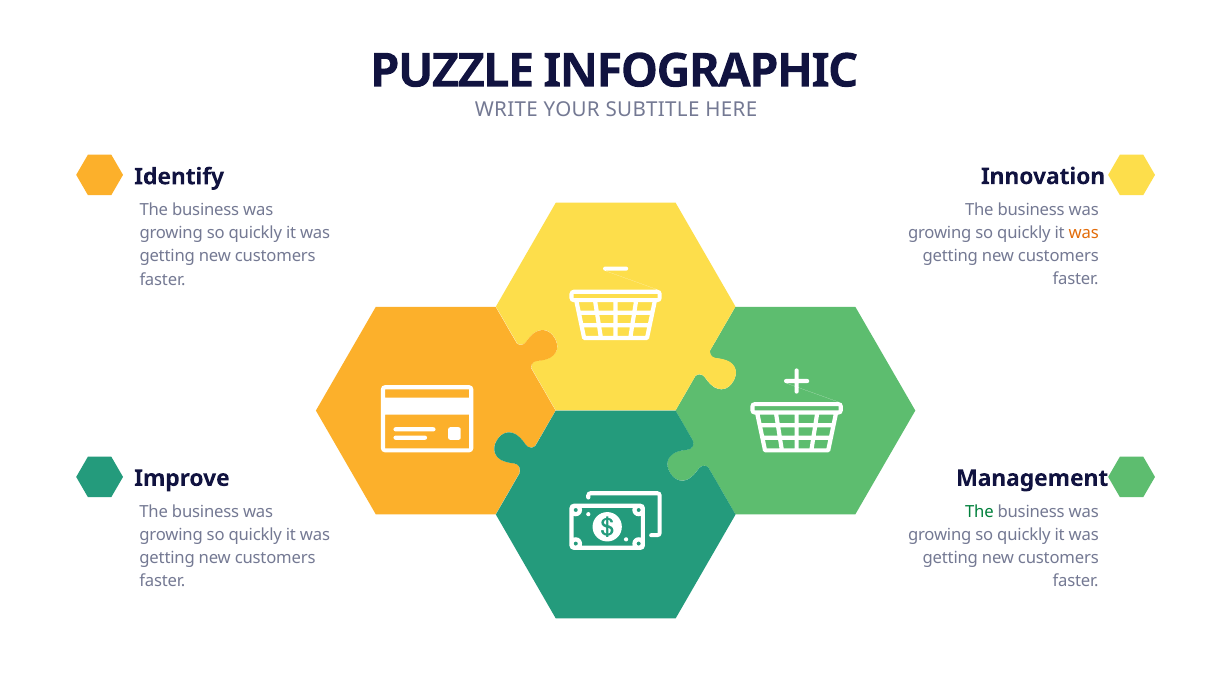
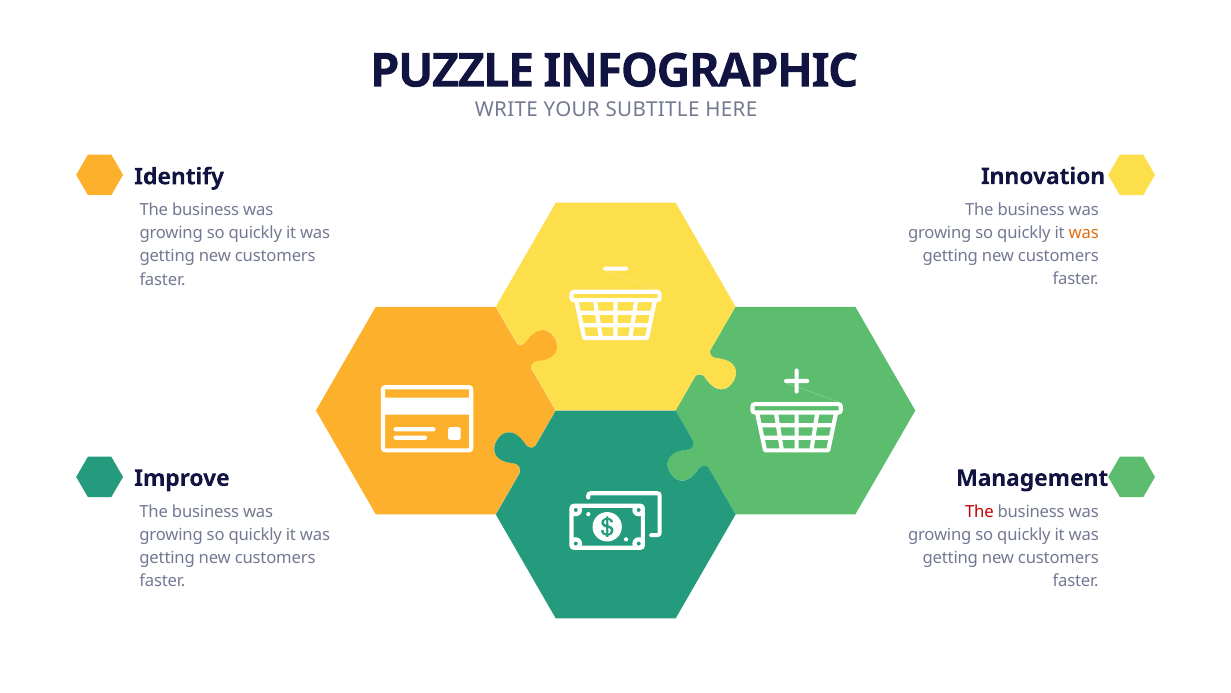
The at (979, 512) colour: green -> red
